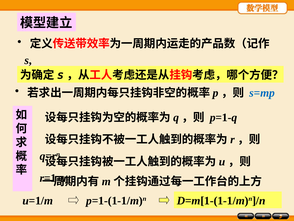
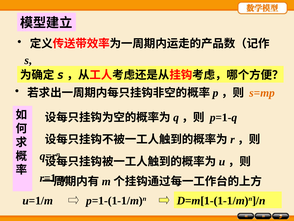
s=mp colour: blue -> orange
